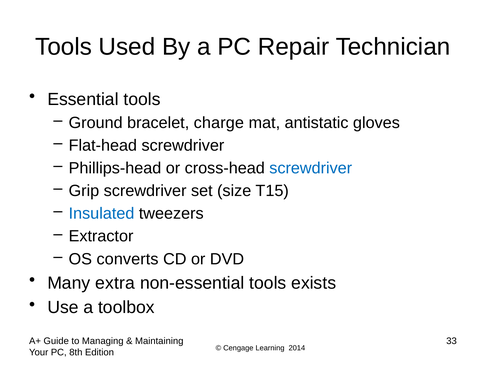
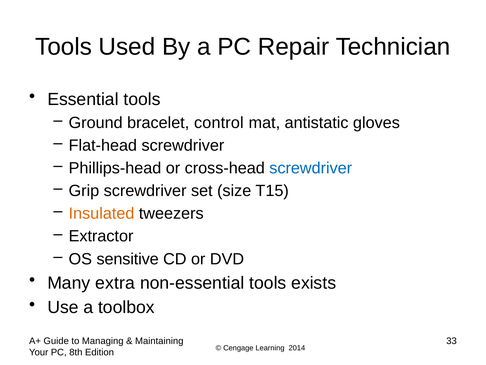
charge: charge -> control
Insulated colour: blue -> orange
converts: converts -> sensitive
